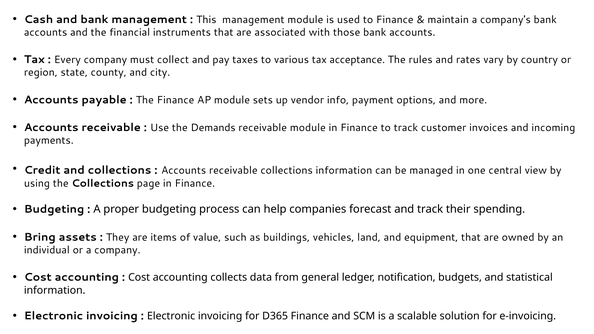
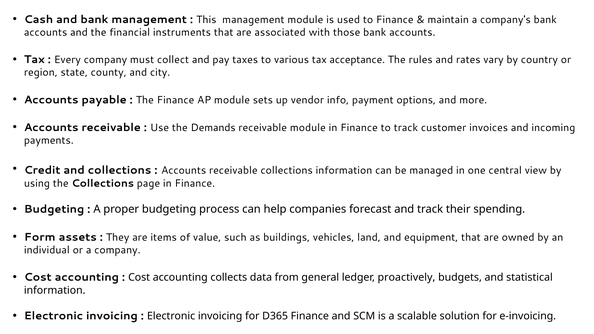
Bring: Bring -> Form
notification: notification -> proactively
